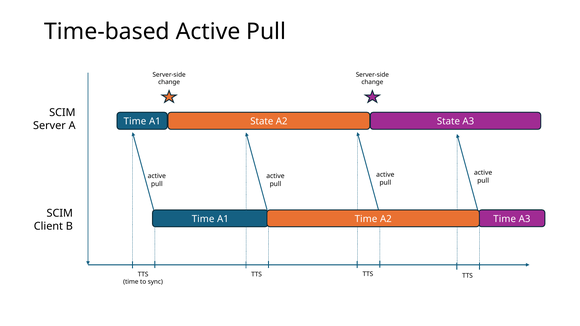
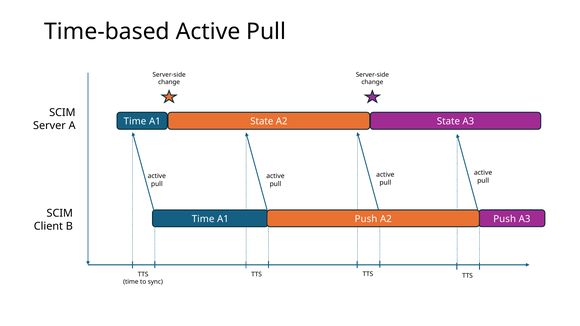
Time at (505, 219): Time -> Push
Time at (366, 219): Time -> Push
